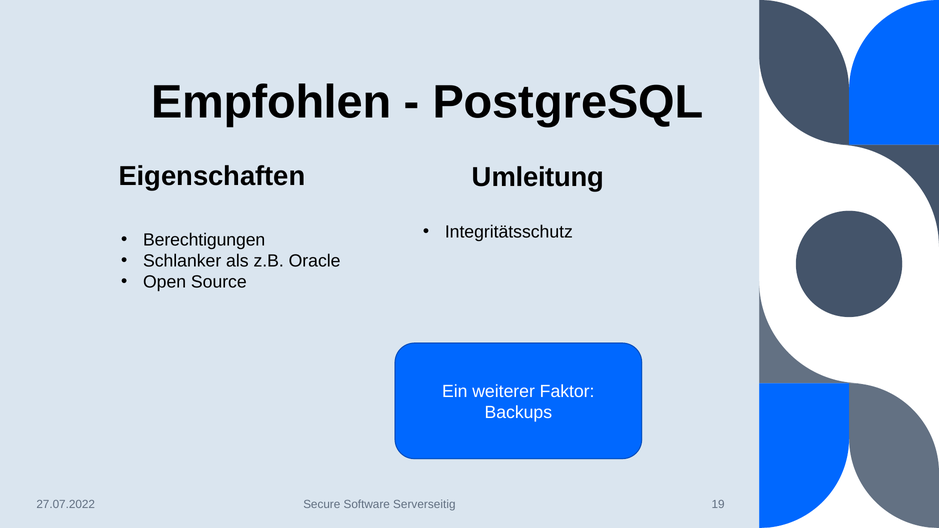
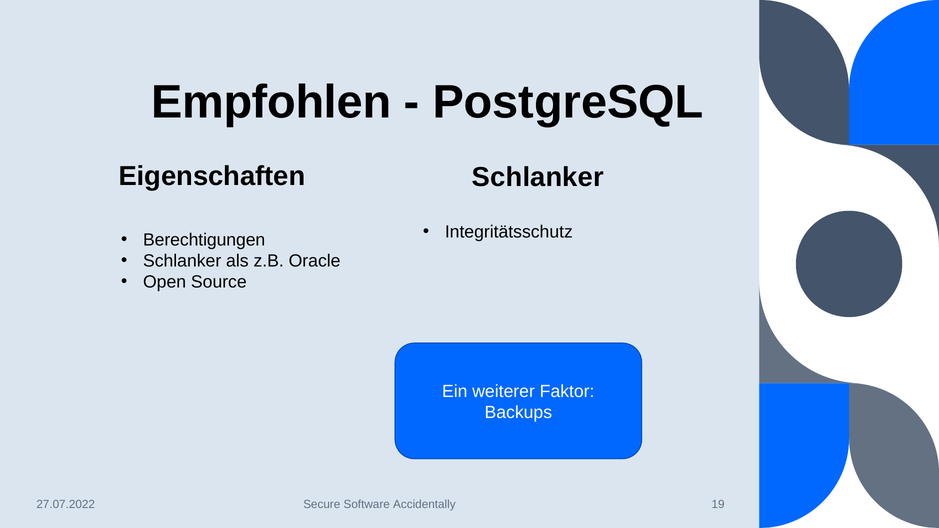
Eigenschaften Umleitung: Umleitung -> Schlanker
Serverseitig: Serverseitig -> Accidentally
